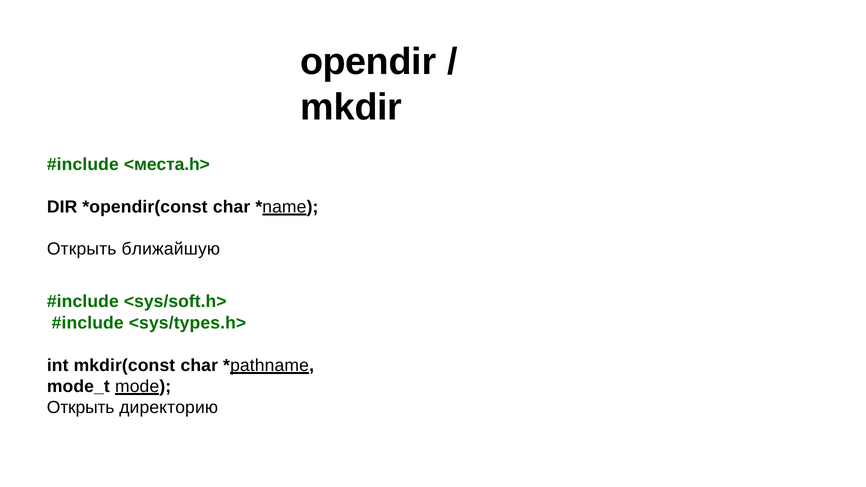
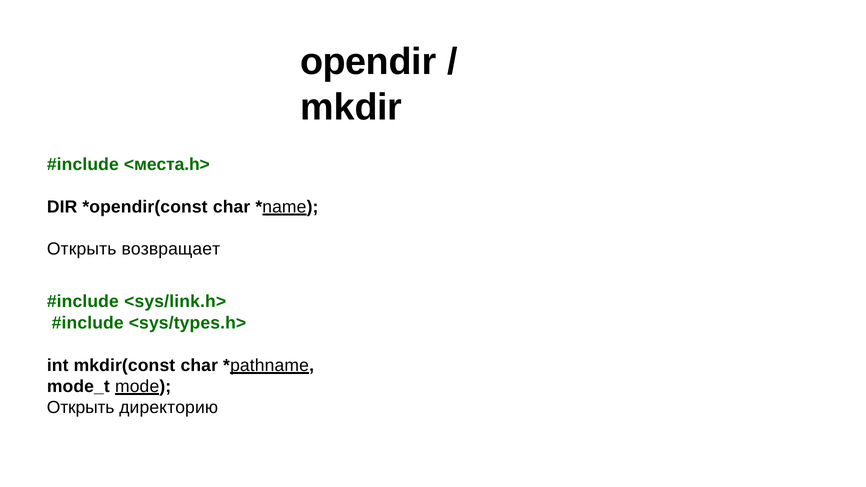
ближайшую: ближайшую -> возвращает
<sys/soft.h>: <sys/soft.h> -> <sys/link.h>
